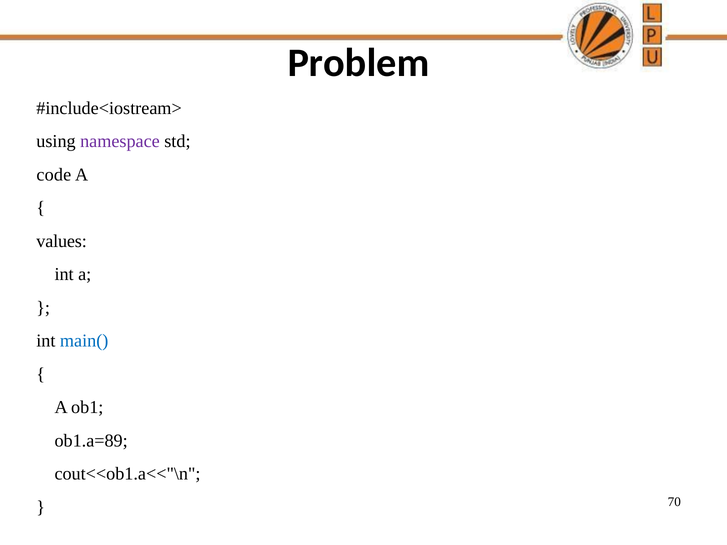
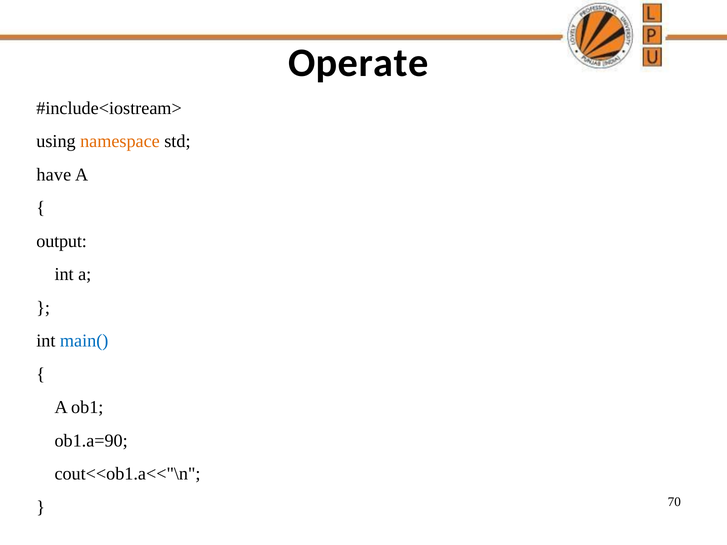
Problem: Problem -> Operate
namespace colour: purple -> orange
code: code -> have
values: values -> output
ob1.a=89: ob1.a=89 -> ob1.a=90
